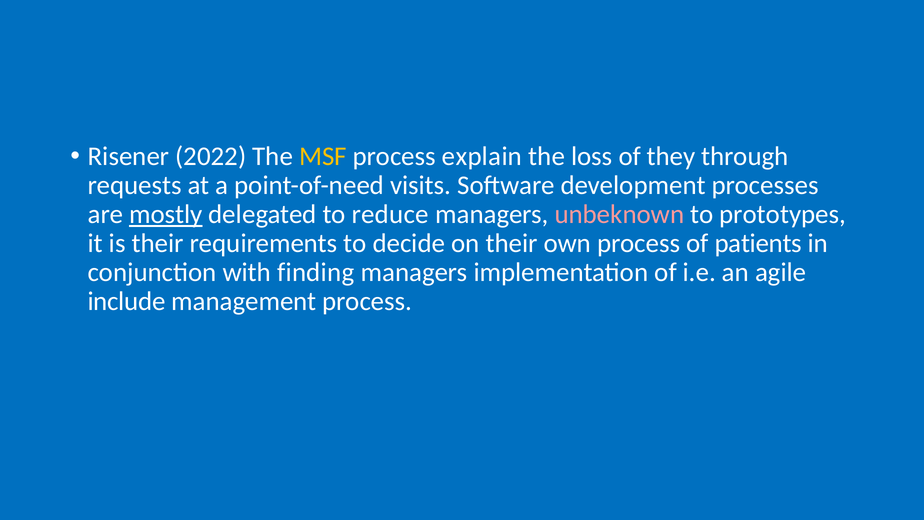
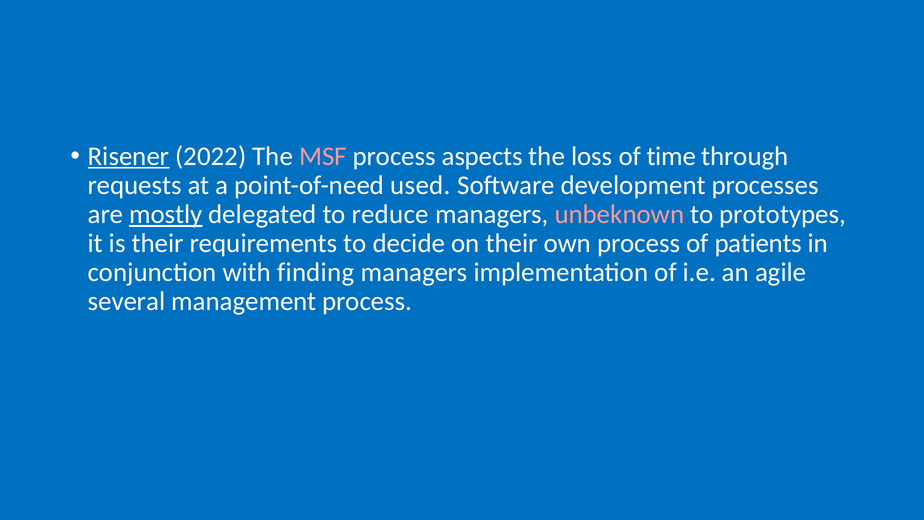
Risener underline: none -> present
MSF colour: yellow -> pink
explain: explain -> aspects
they: they -> time
visits: visits -> used
include: include -> several
